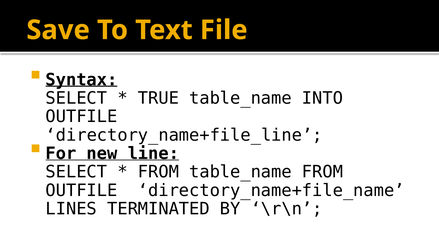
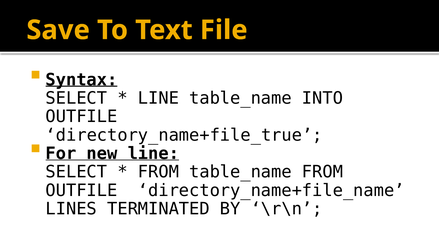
TRUE at (158, 98): TRUE -> LINE
directory_name+file_line: directory_name+file_line -> directory_name+file_true
